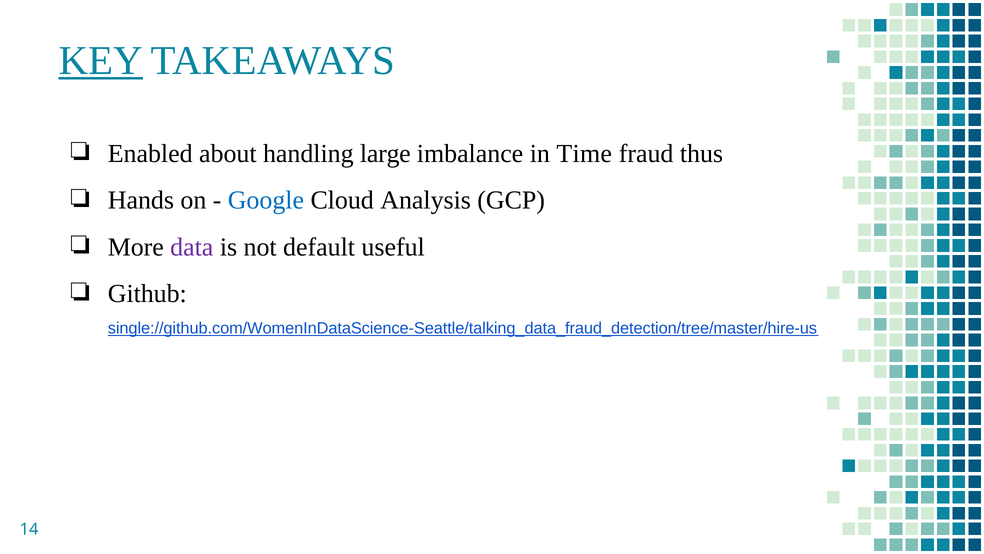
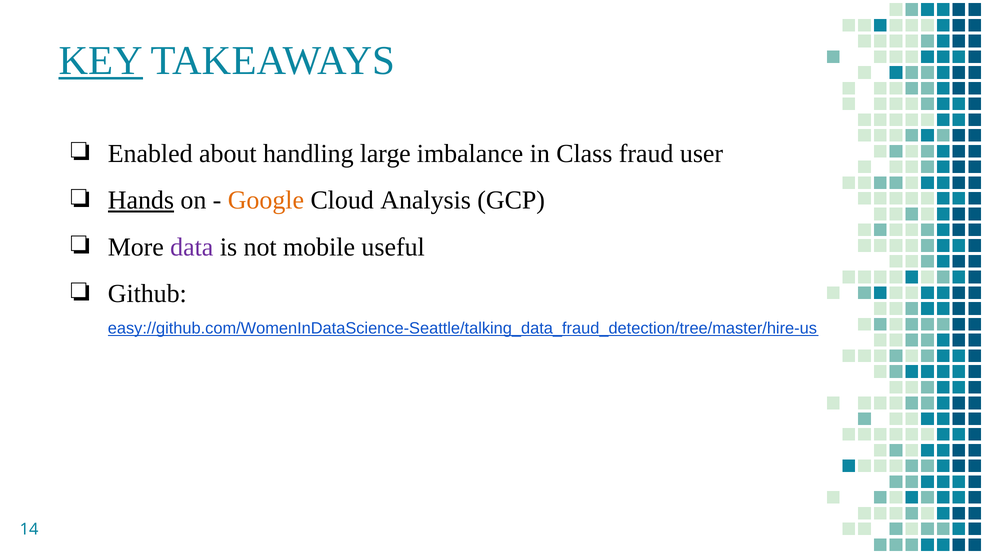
Time: Time -> Class
thus: thus -> user
Hands underline: none -> present
Google colour: blue -> orange
default: default -> mobile
single://github.com/WomenInDataScience-Seattle/talking_data_fraud_detection/tree/master/hire-us: single://github.com/WomenInDataScience-Seattle/talking_data_fraud_detection/tree/master/hire-us -> easy://github.com/WomenInDataScience-Seattle/talking_data_fraud_detection/tree/master/hire-us
